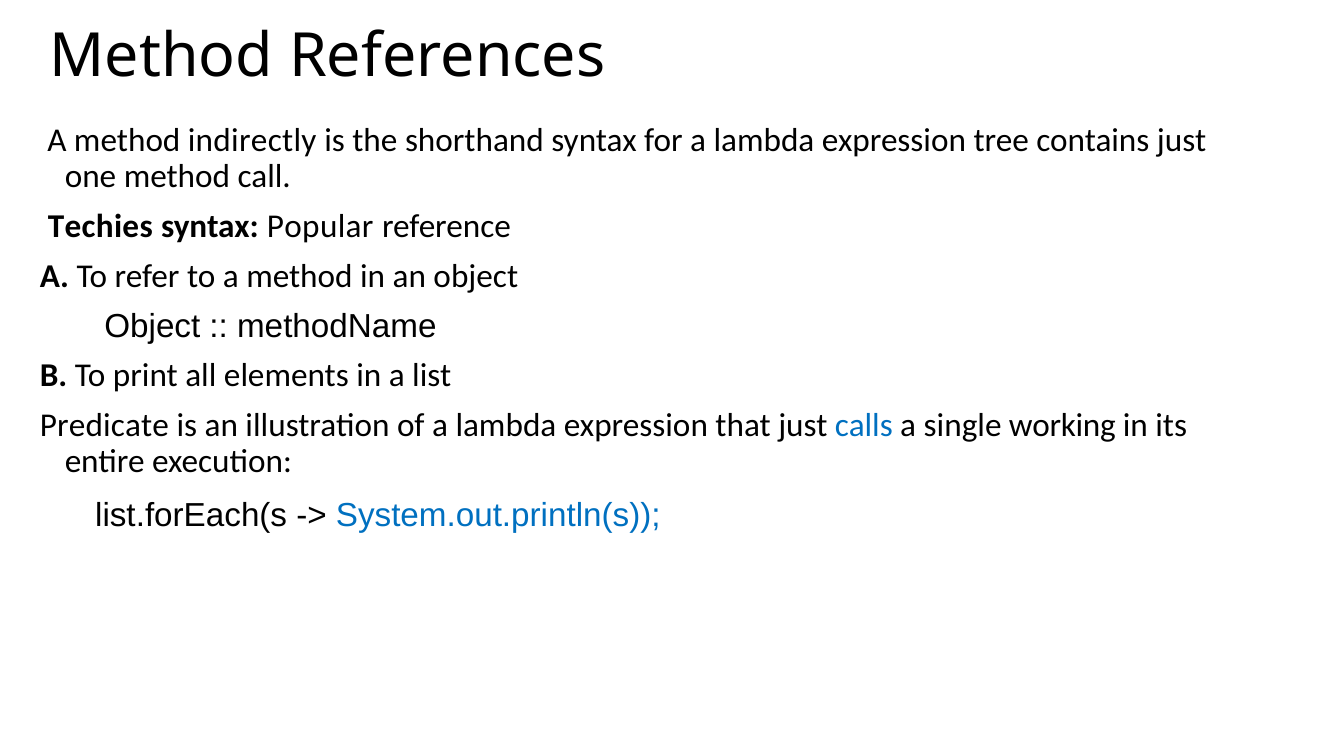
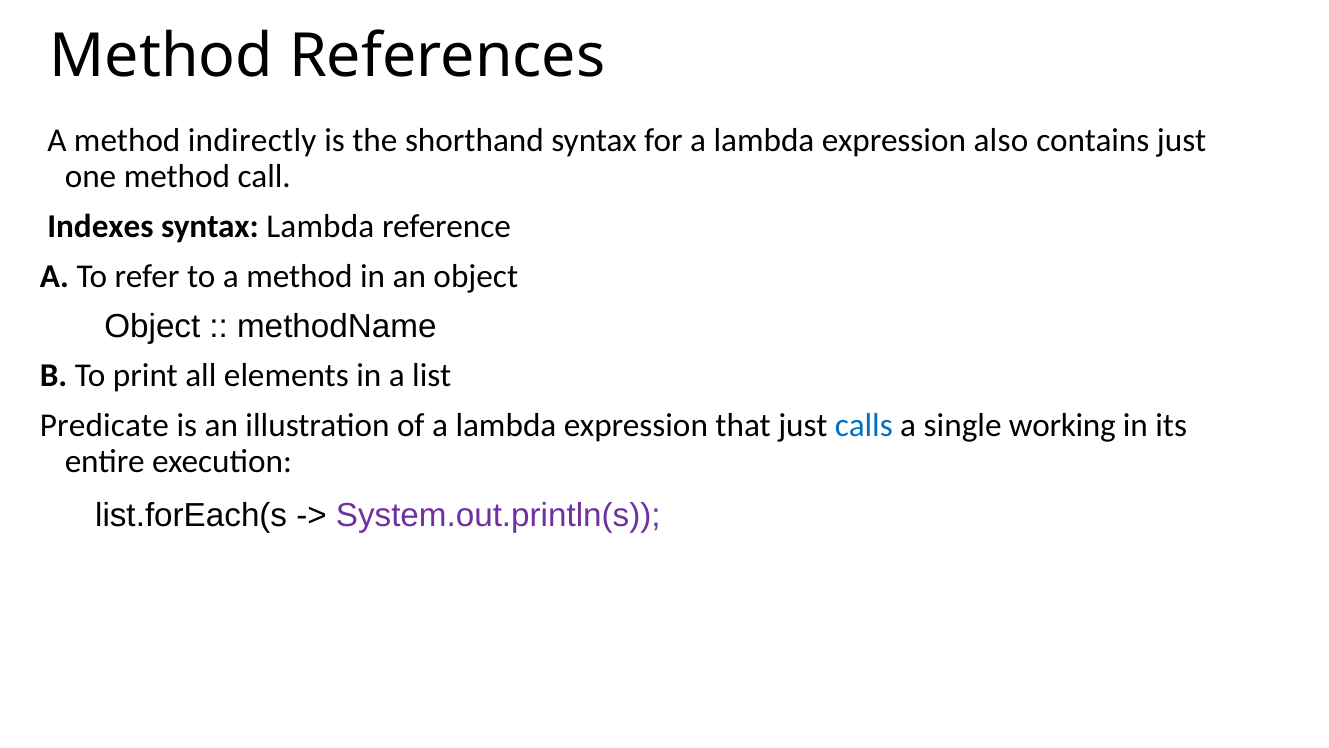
tree: tree -> also
Techies: Techies -> Indexes
syntax Popular: Popular -> Lambda
System.out.println(s colour: blue -> purple
